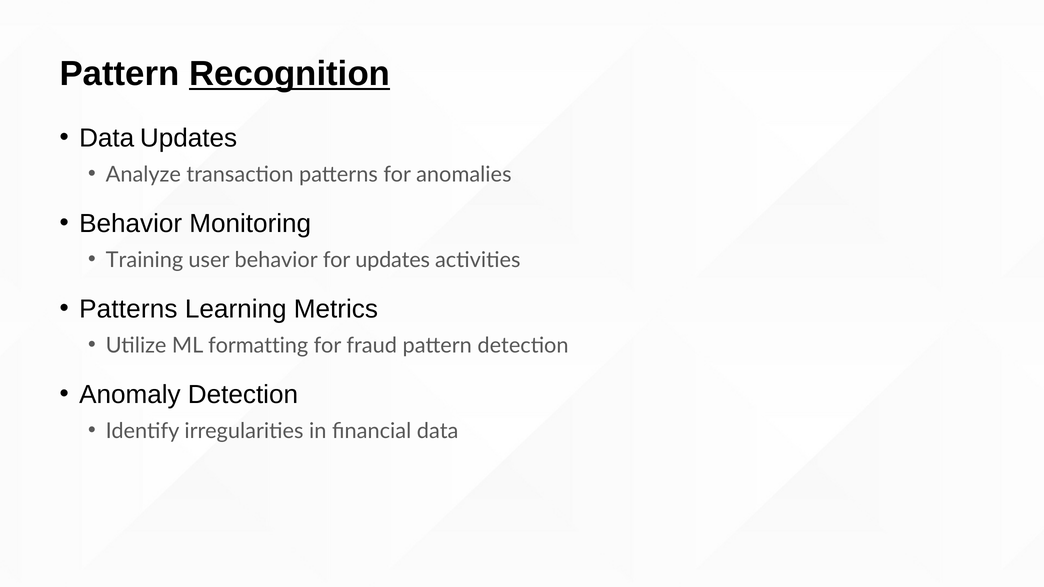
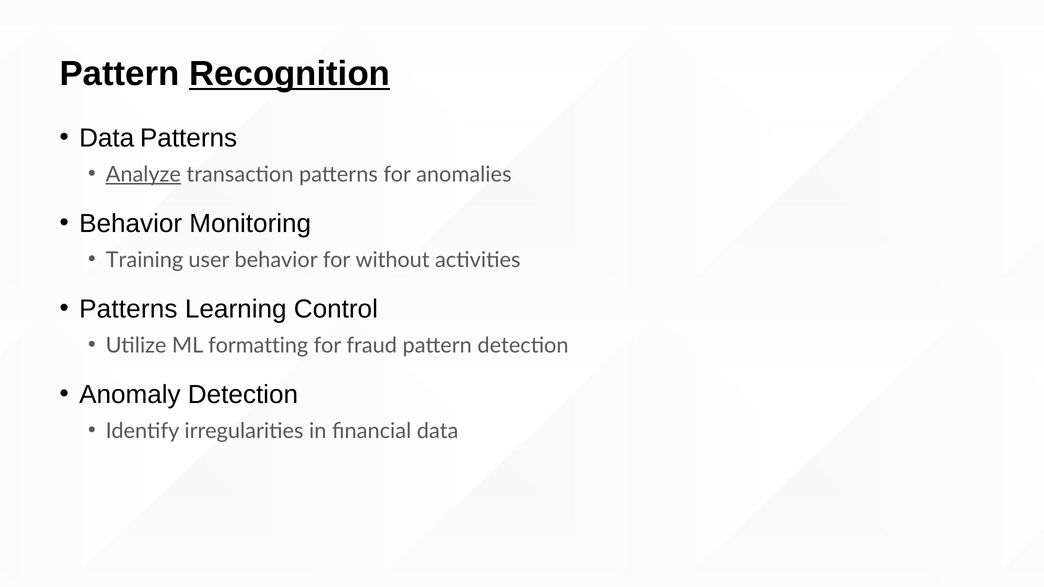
Data Updates: Updates -> Patterns
Analyze underline: none -> present
for updates: updates -> without
Metrics: Metrics -> Control
